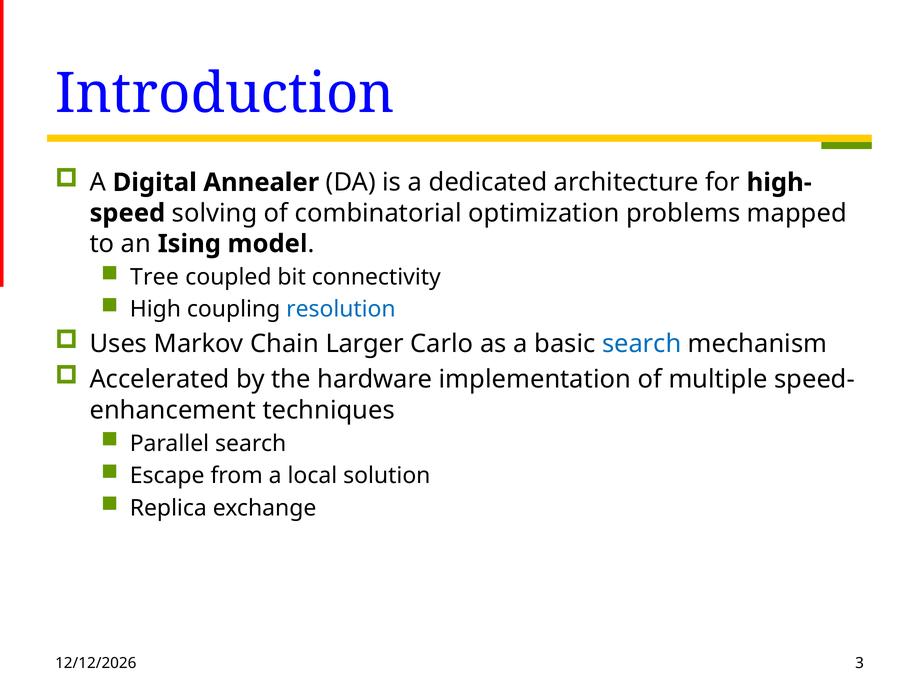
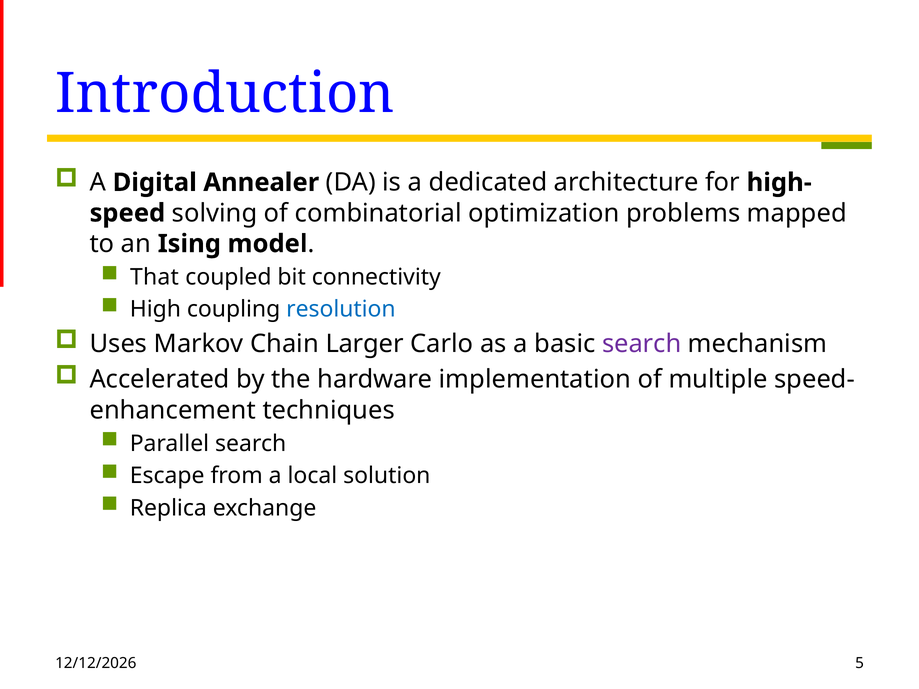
Tree: Tree -> That
search at (642, 344) colour: blue -> purple
3: 3 -> 5
